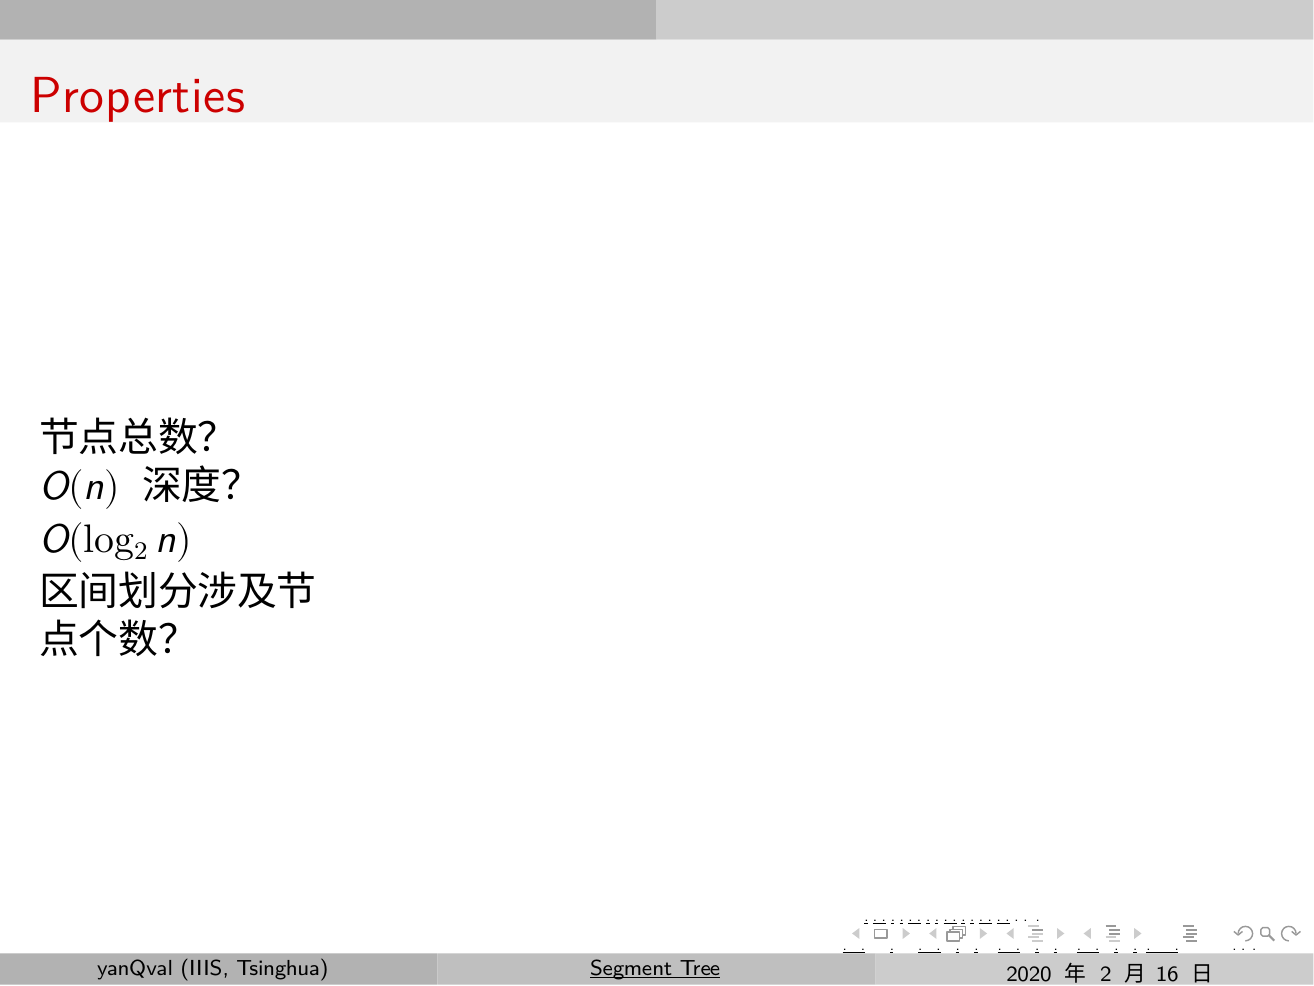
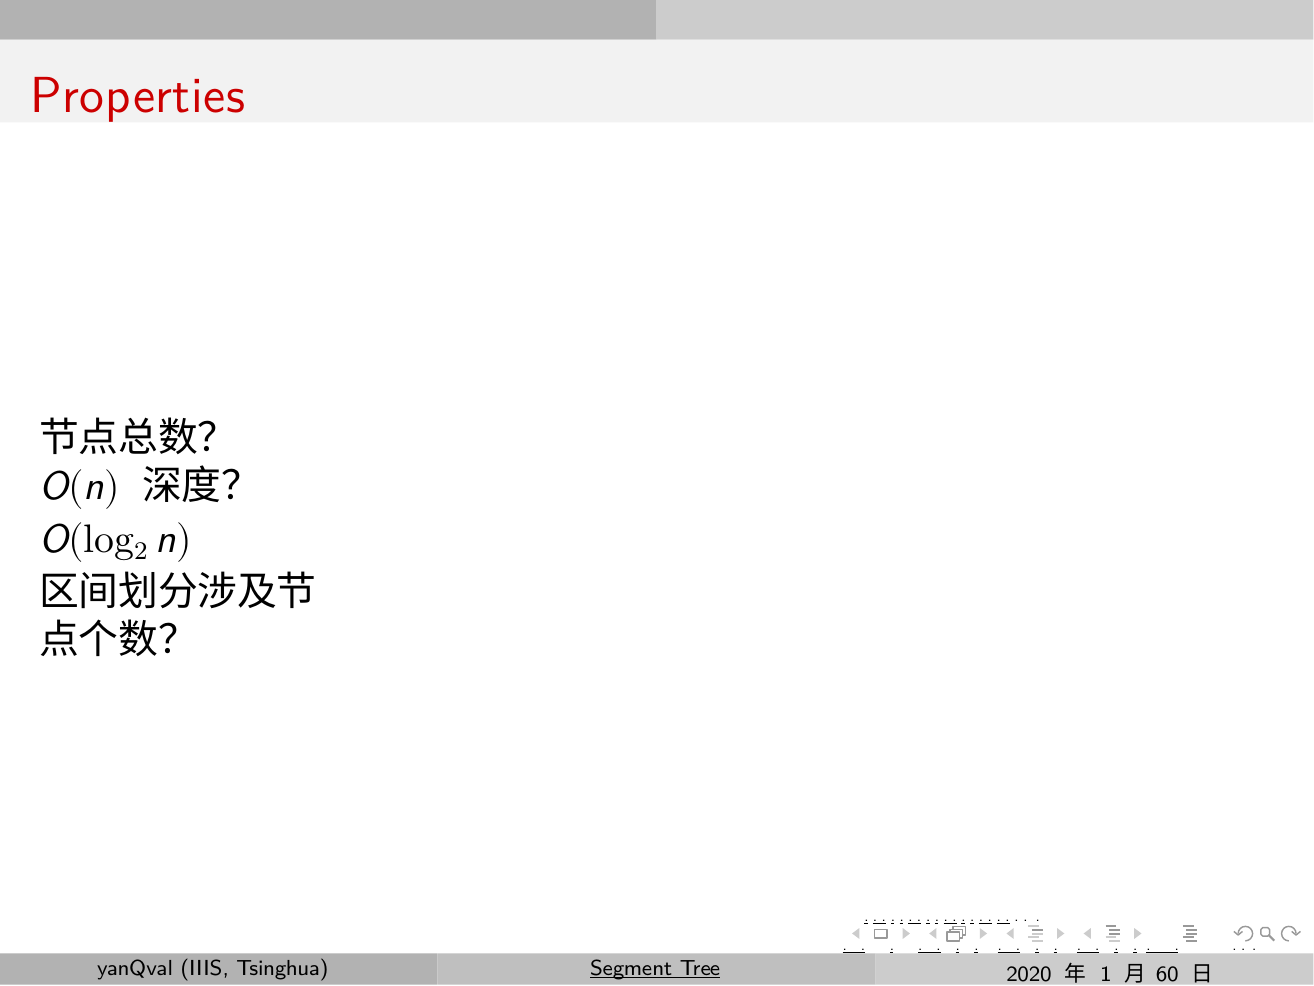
2 at (1106, 975): 2 -> 1
16: 16 -> 60
